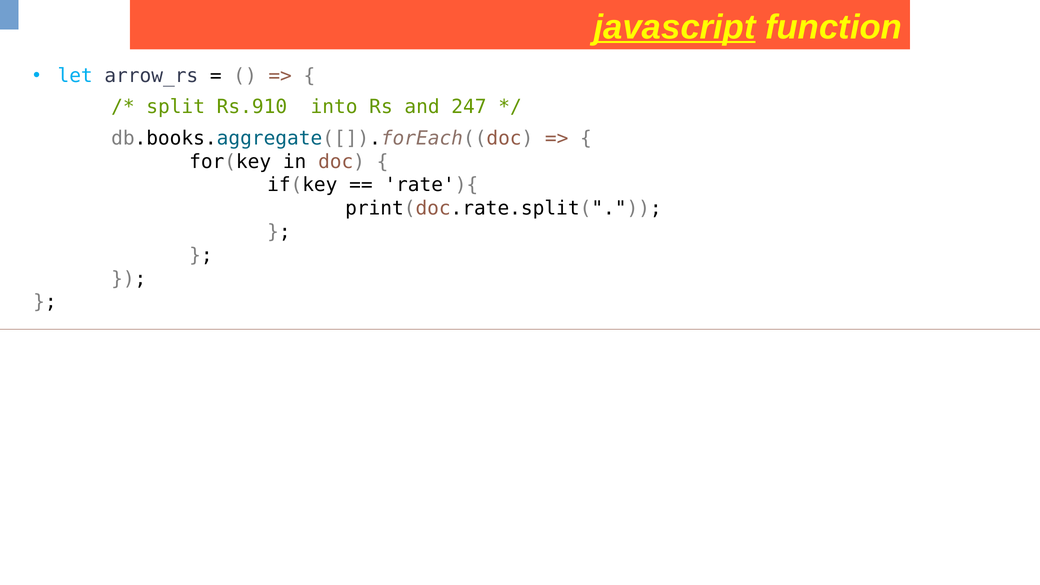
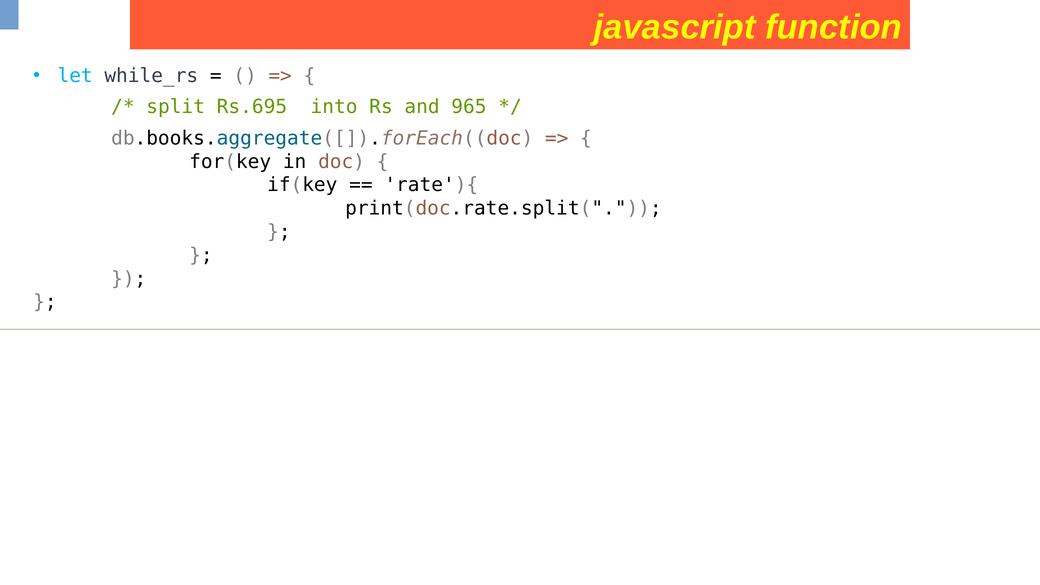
javascript underline: present -> none
arrow_rs: arrow_rs -> while_rs
Rs.910: Rs.910 -> Rs.695
247: 247 -> 965
